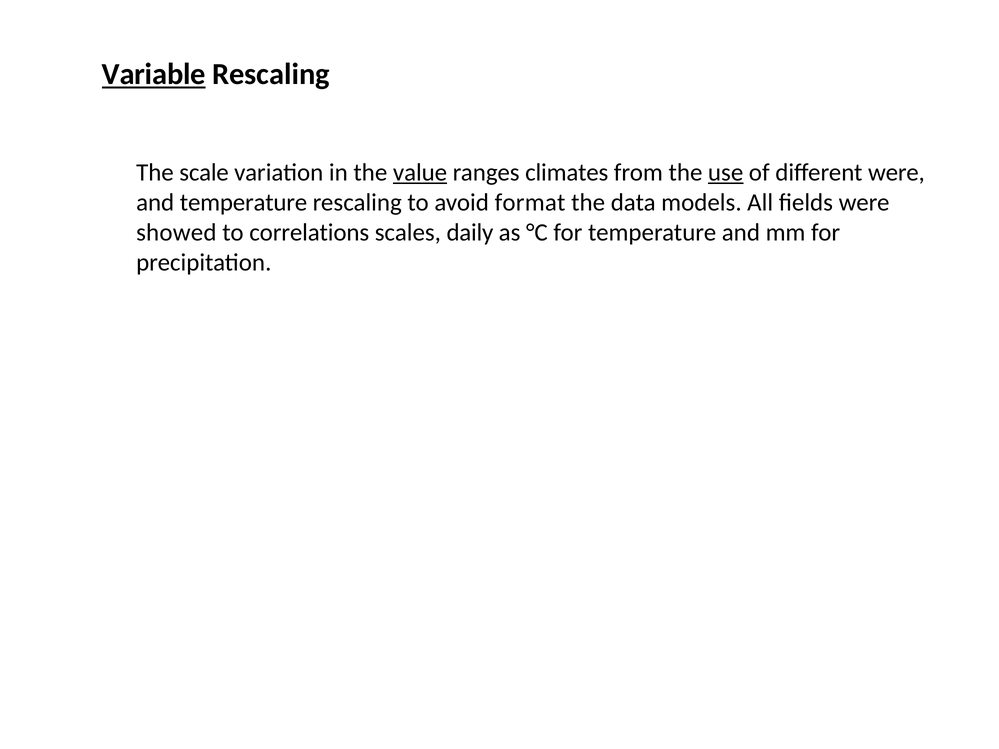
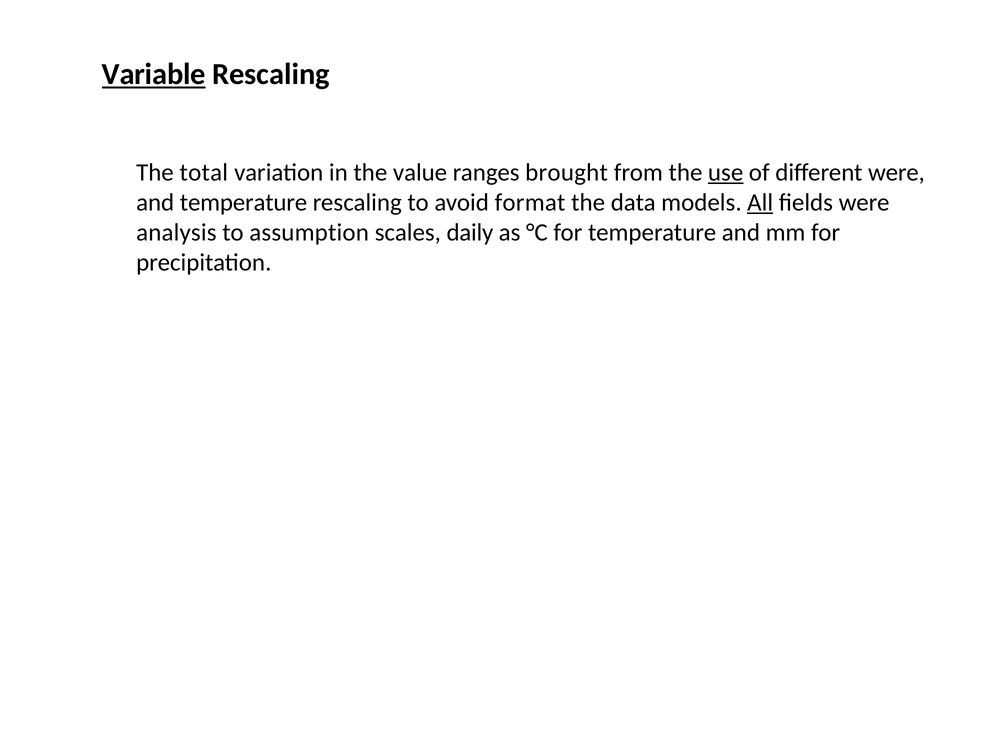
scale: scale -> total
value underline: present -> none
climates: climates -> brought
All underline: none -> present
showed: showed -> analysis
correlations: correlations -> assumption
